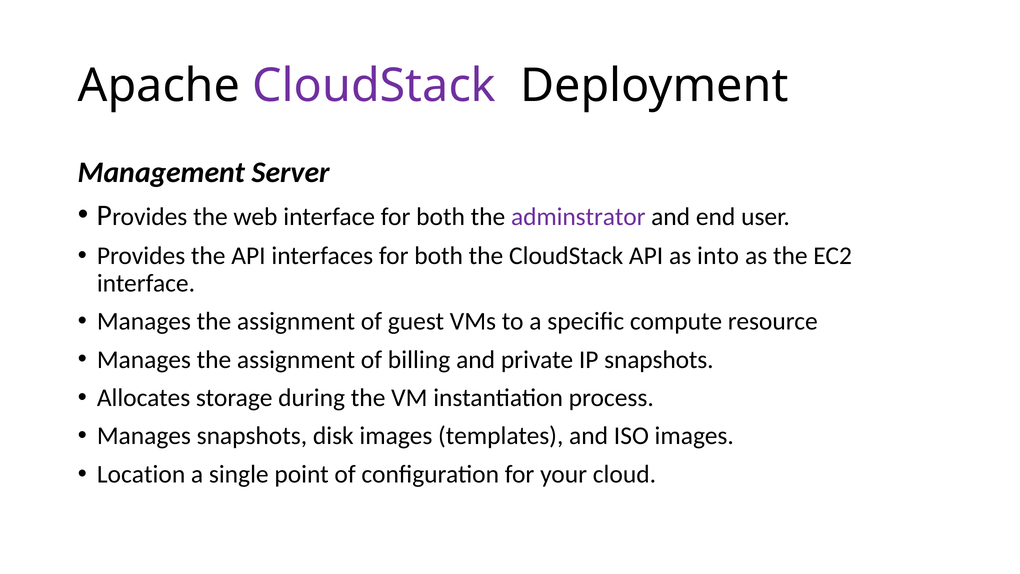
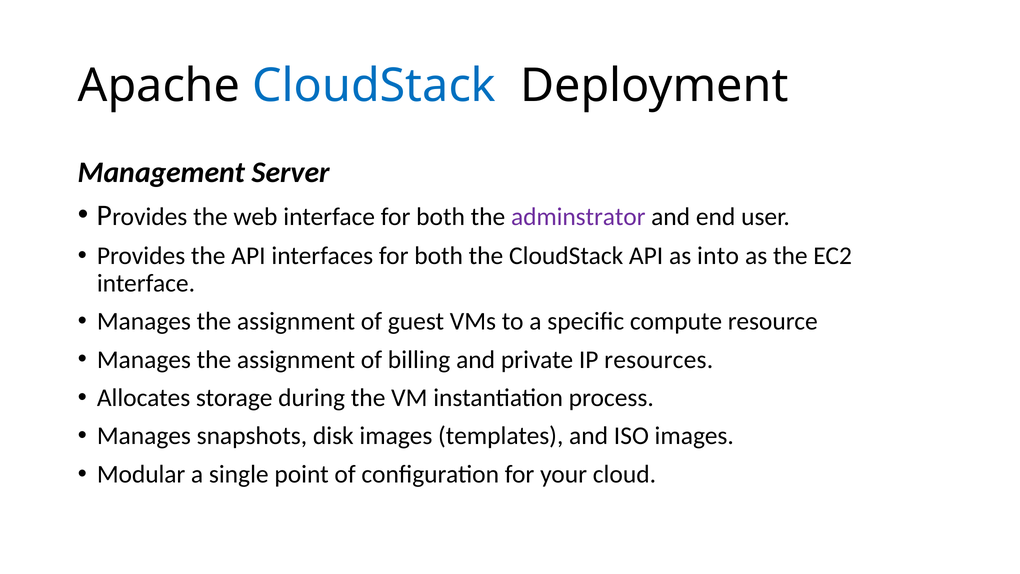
CloudStack at (374, 86) colour: purple -> blue
IP snapshots: snapshots -> resources
Location: Location -> Modular
